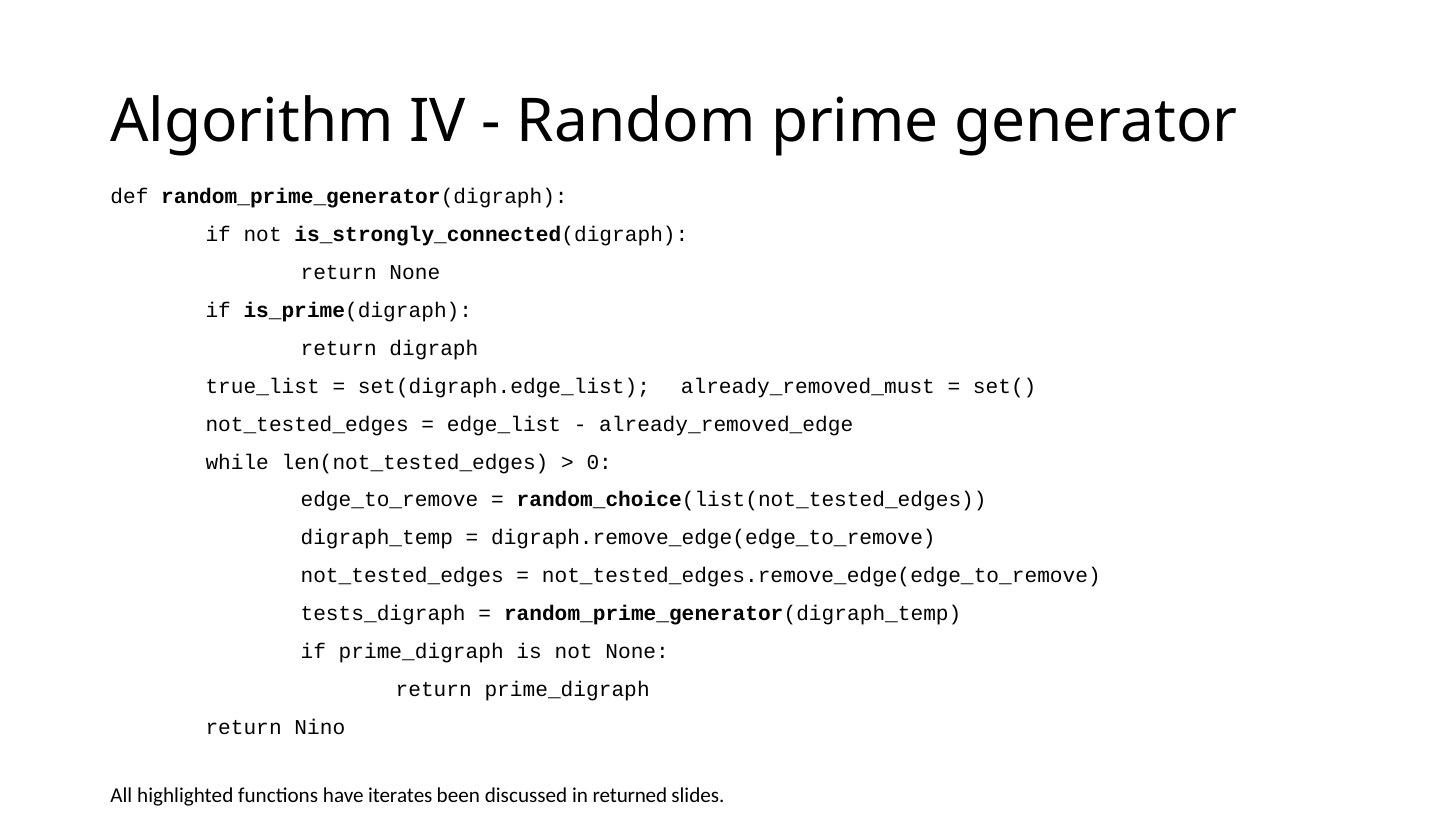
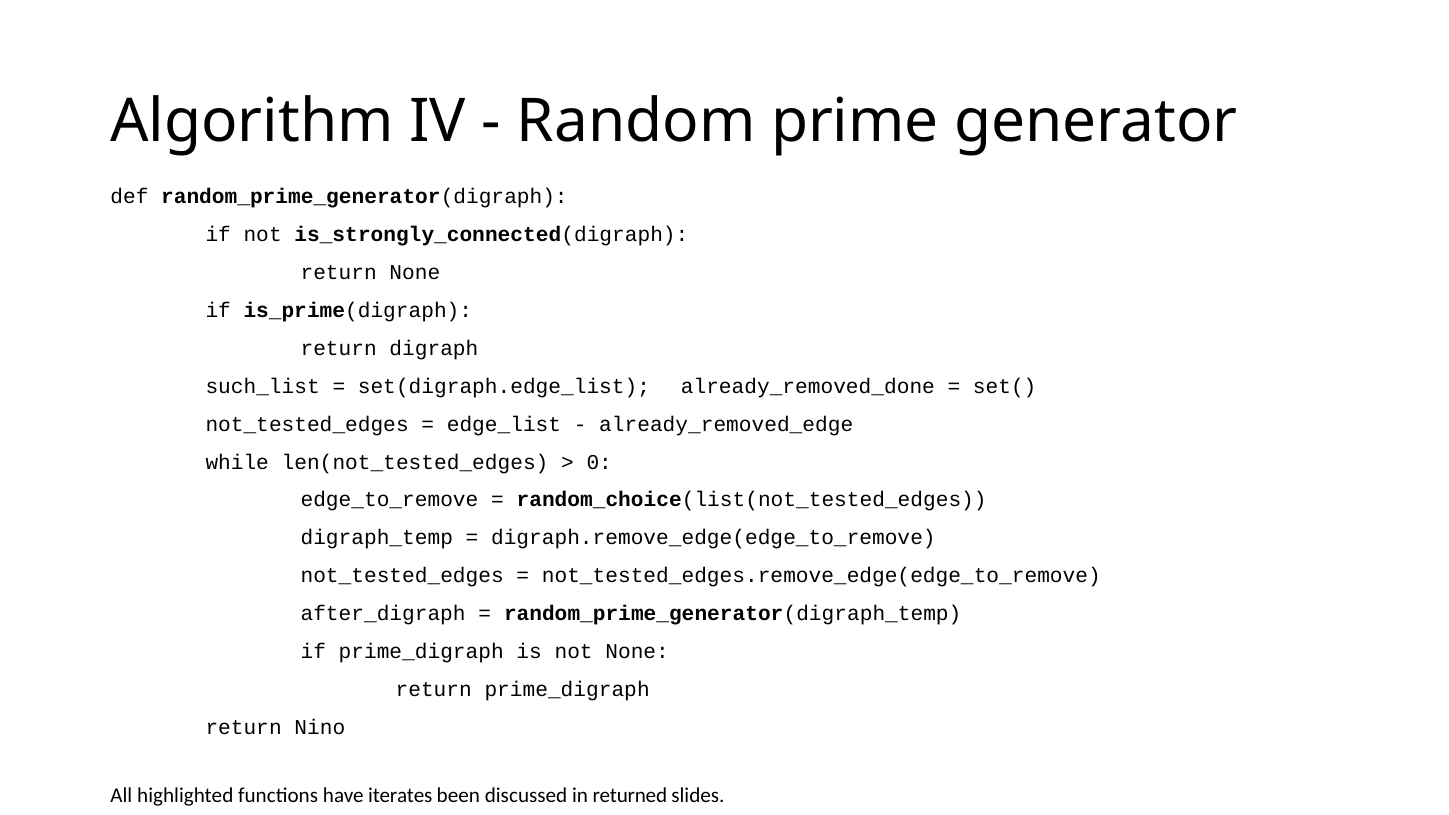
true_list: true_list -> such_list
already_removed_must: already_removed_must -> already_removed_done
tests_digraph: tests_digraph -> after_digraph
